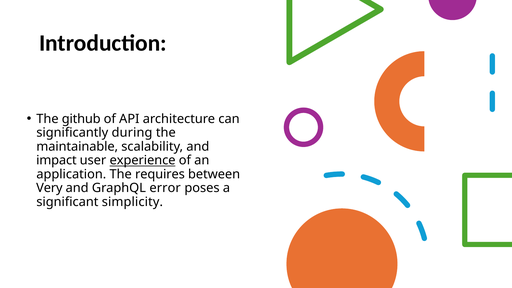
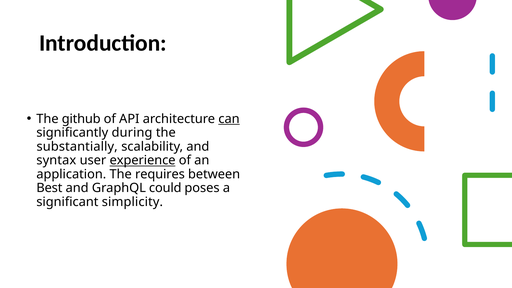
can underline: none -> present
maintainable: maintainable -> substantially
impact: impact -> syntax
Very: Very -> Best
error: error -> could
